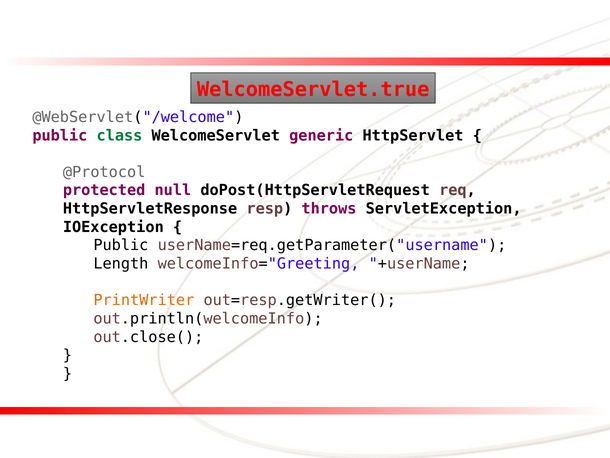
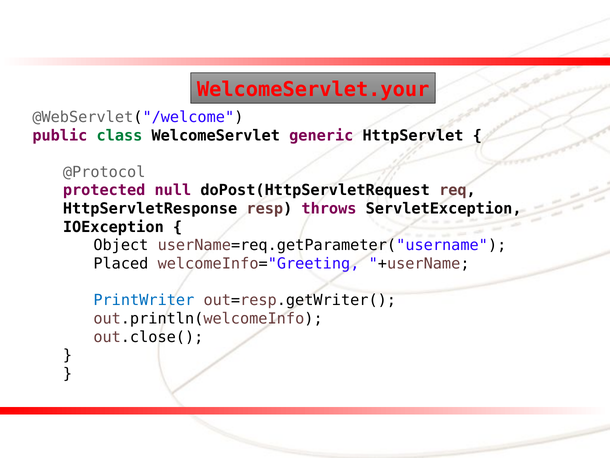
WelcomeServlet.true: WelcomeServlet.true -> WelcomeServlet.your
Public at (121, 245): Public -> Object
Length: Length -> Placed
PrintWriter colour: orange -> blue
